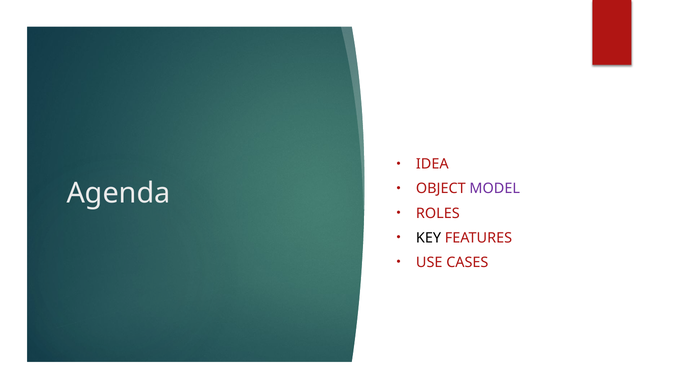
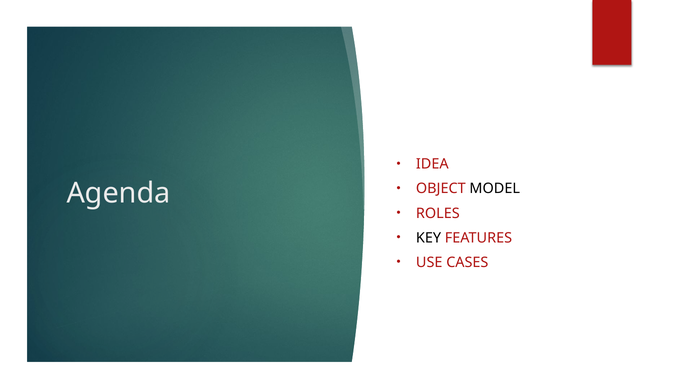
MODEL colour: purple -> black
